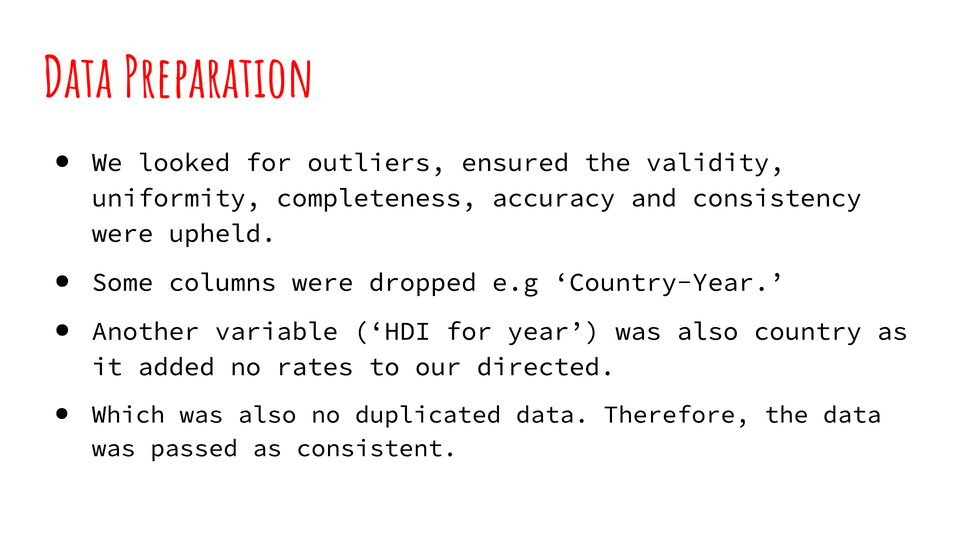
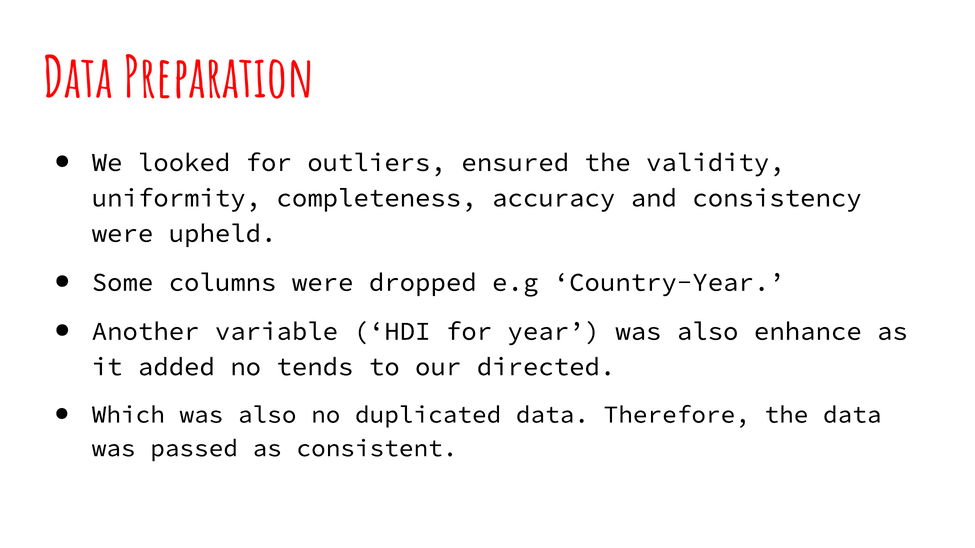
country: country -> enhance
rates: rates -> tends
